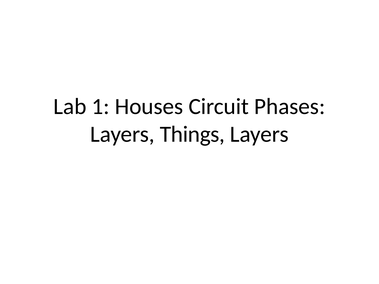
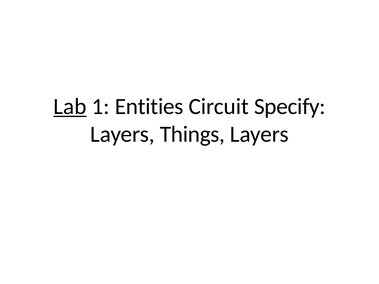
Lab underline: none -> present
Houses: Houses -> Entities
Phases: Phases -> Specify
